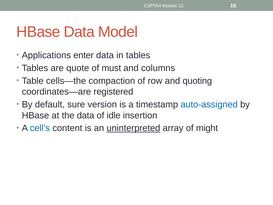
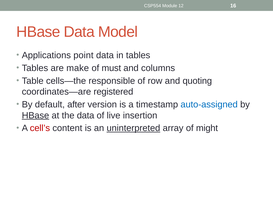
enter: enter -> point
quote: quote -> make
compaction: compaction -> responsible
sure: sure -> after
HBase at (35, 115) underline: none -> present
idle: idle -> live
cell’s colour: blue -> red
